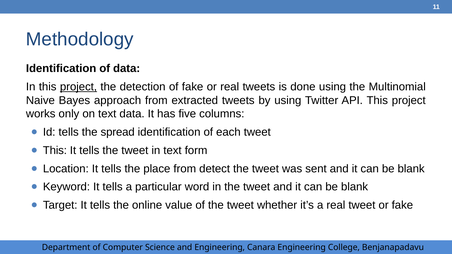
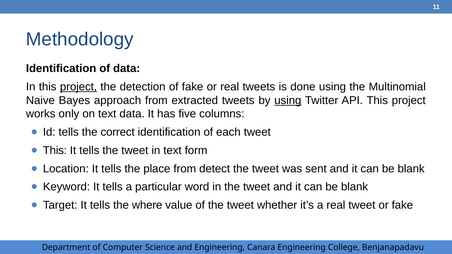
using at (288, 100) underline: none -> present
spread: spread -> correct
online: online -> where
